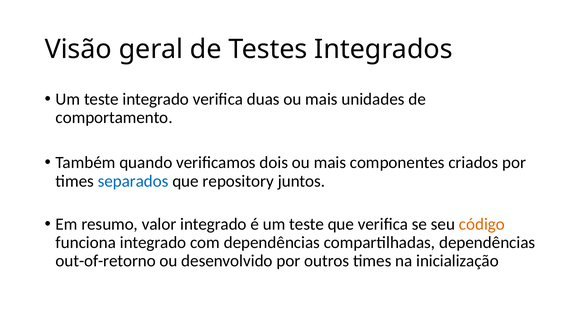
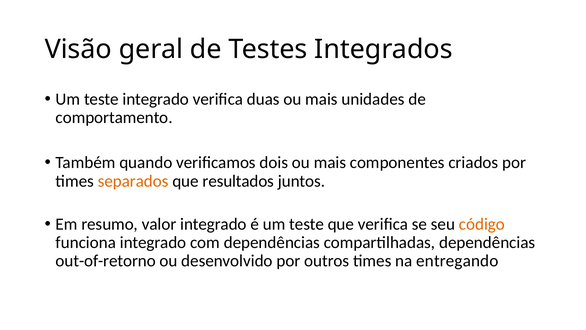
separados colour: blue -> orange
repository: repository -> resultados
inicialização: inicialização -> entregando
